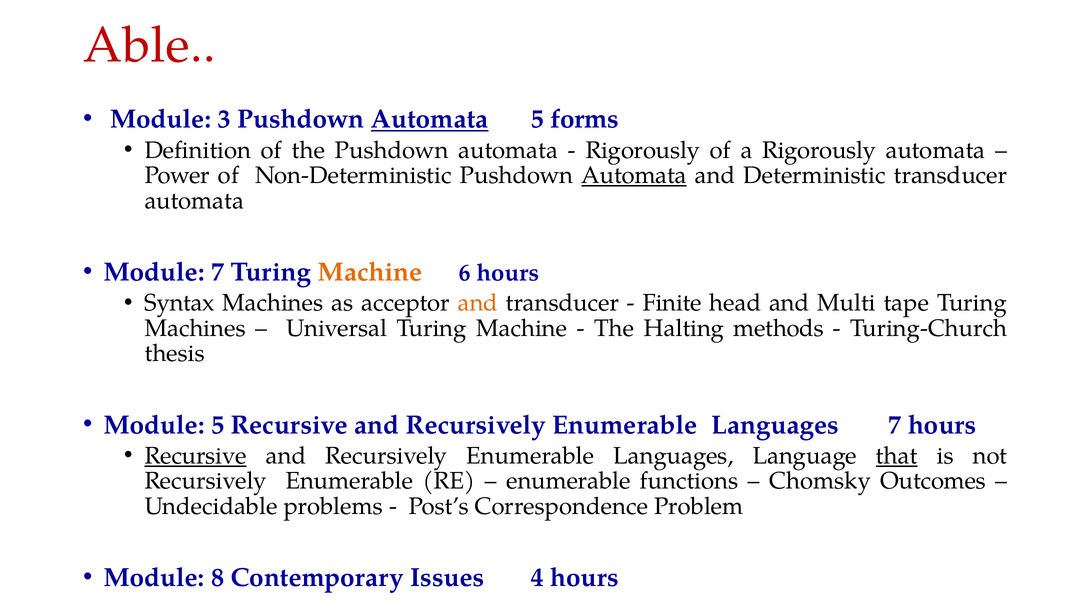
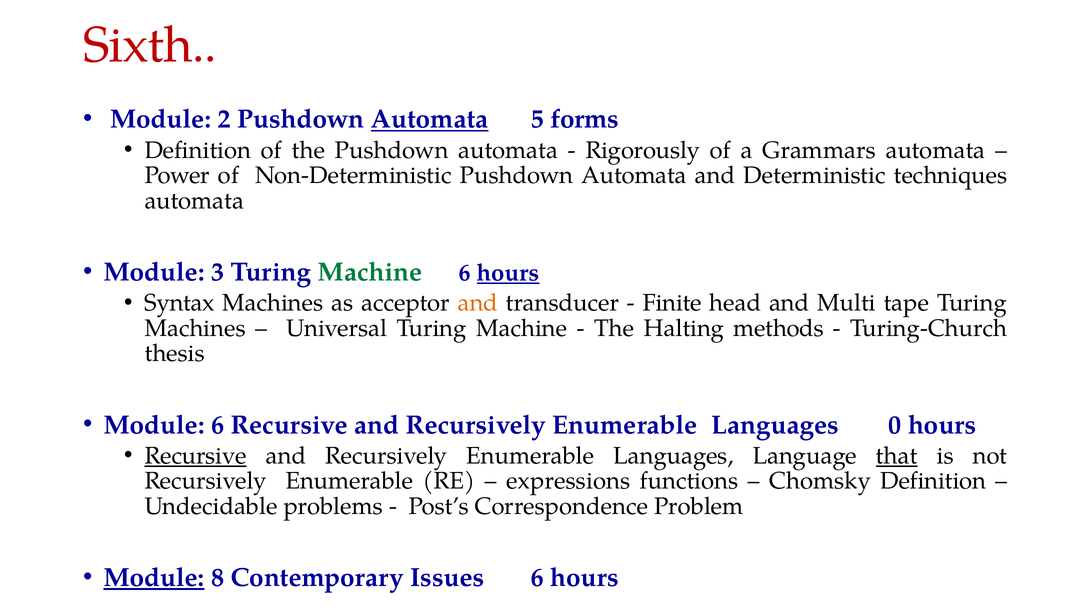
Able: Able -> Sixth
3: 3 -> 2
a Rigorously: Rigorously -> Grammars
Automata at (634, 175) underline: present -> none
Deterministic transducer: transducer -> techniques
Module 7: 7 -> 3
Machine at (370, 272) colour: orange -> green
hours at (508, 273) underline: none -> present
Module 5: 5 -> 6
Languages 7: 7 -> 0
enumerable at (568, 481): enumerable -> expressions
Chomsky Outcomes: Outcomes -> Definition
Module at (154, 577) underline: none -> present
Issues 4: 4 -> 6
